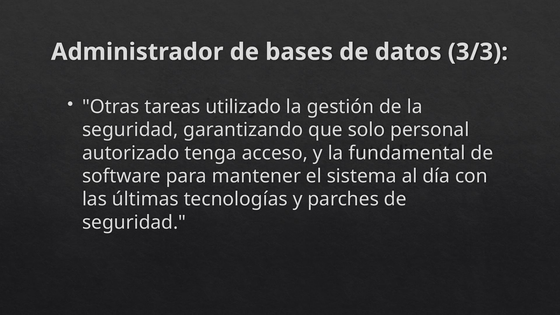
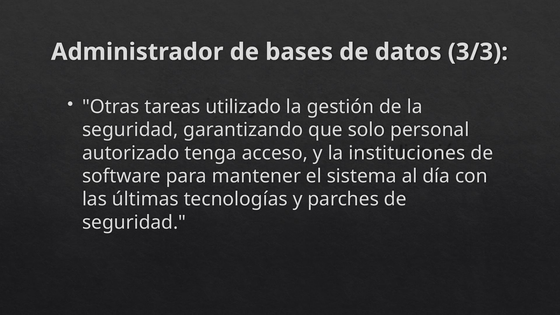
fundamental: fundamental -> instituciones
